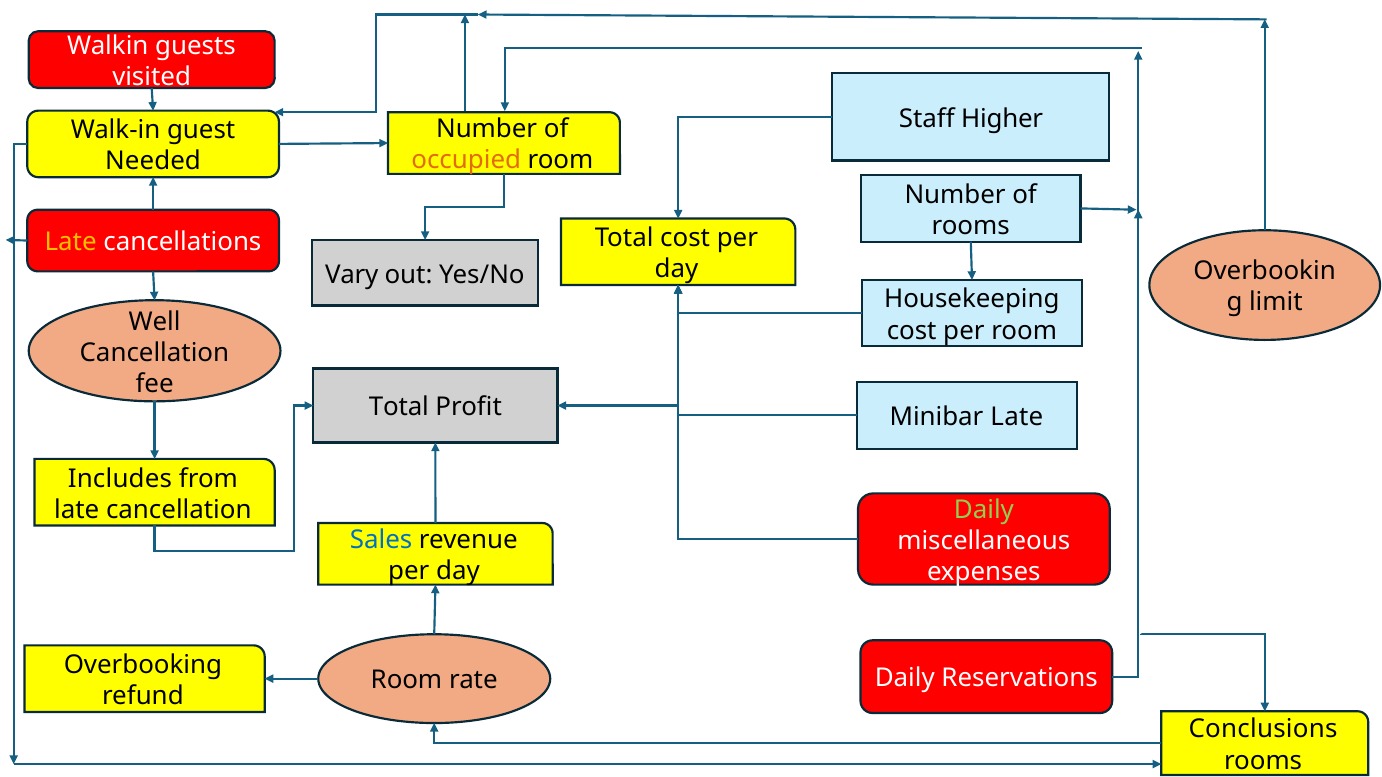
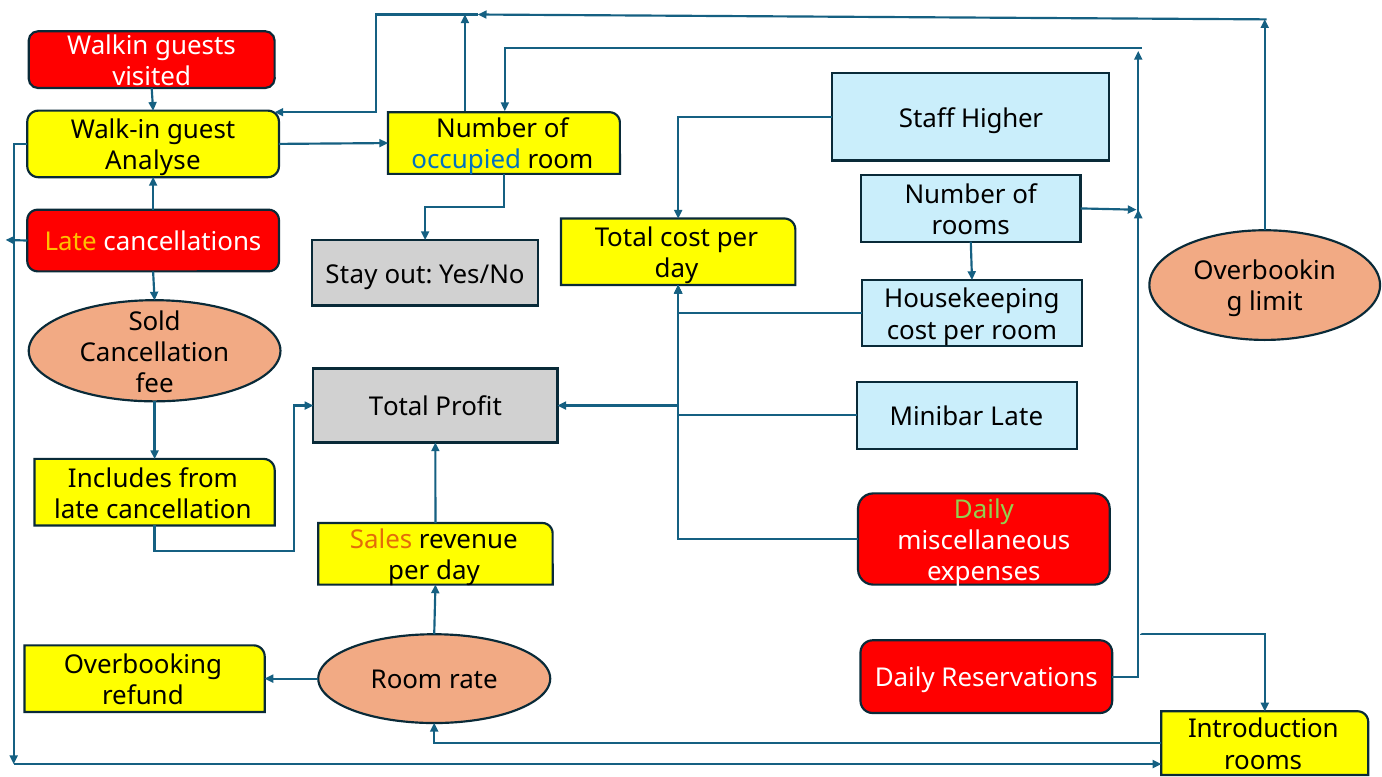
occupied colour: orange -> blue
Needed: Needed -> Analyse
Vary: Vary -> Stay
Well: Well -> Sold
Sales colour: blue -> orange
Conclusions: Conclusions -> Introduction
